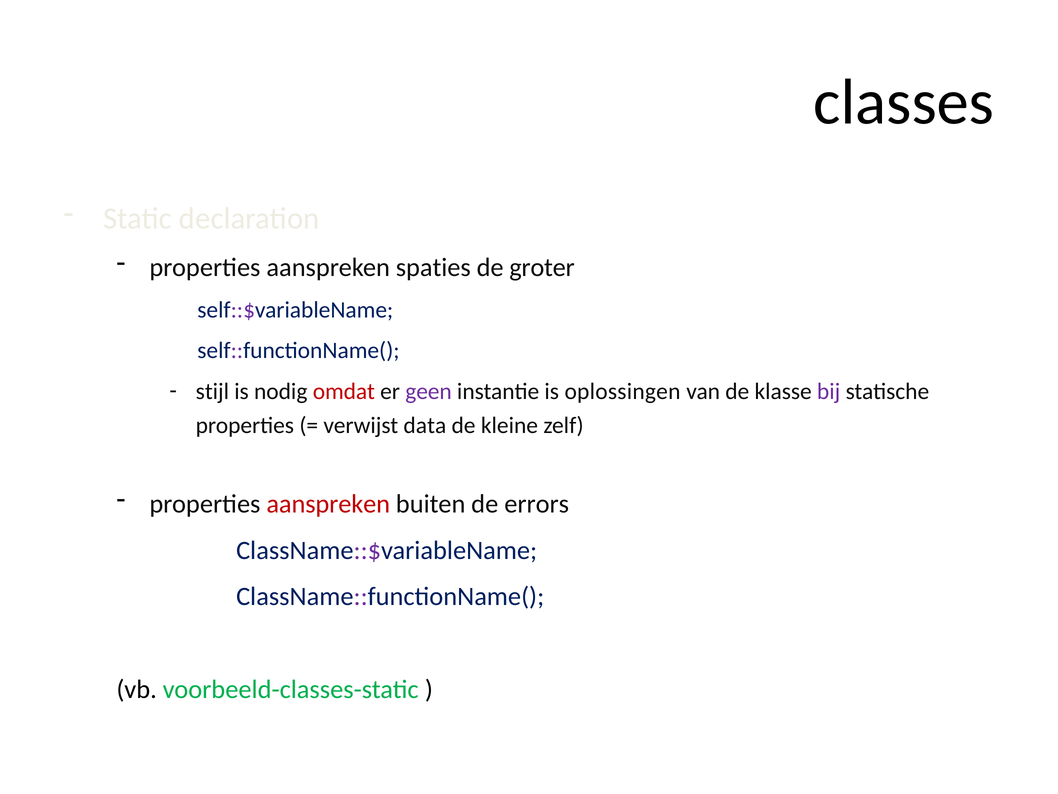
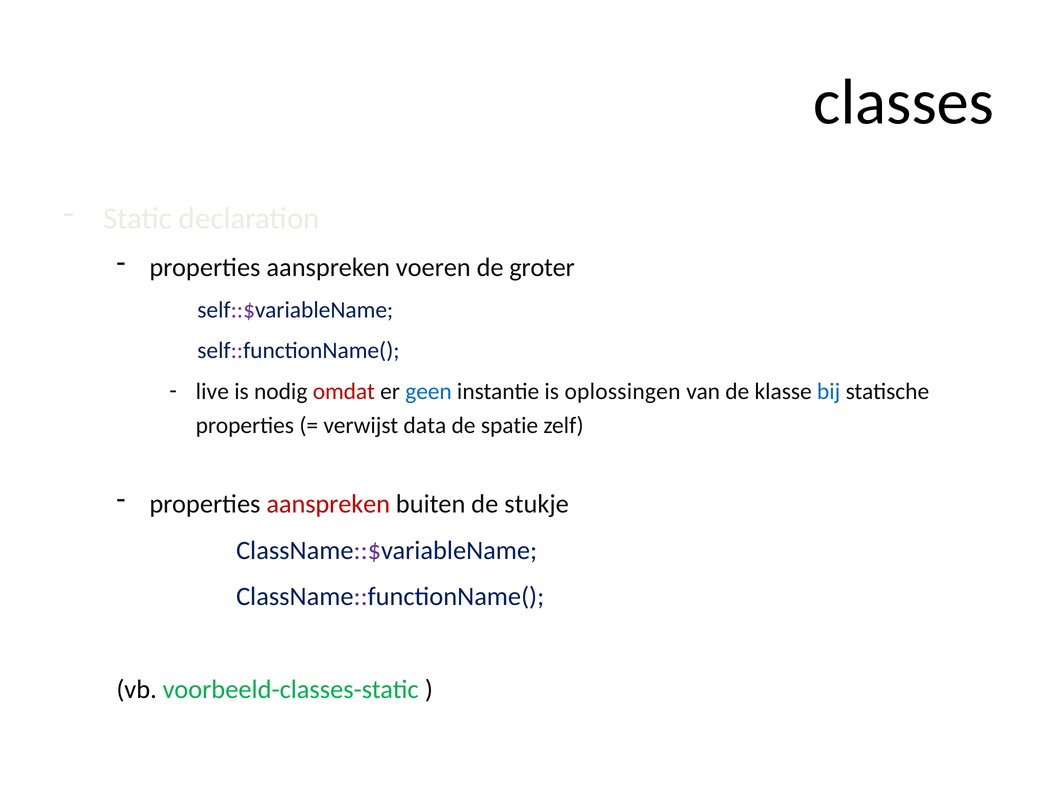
spaties: spaties -> voeren
stijl: stijl -> live
geen colour: purple -> blue
bij colour: purple -> blue
kleine: kleine -> spatie
errors: errors -> stukje
